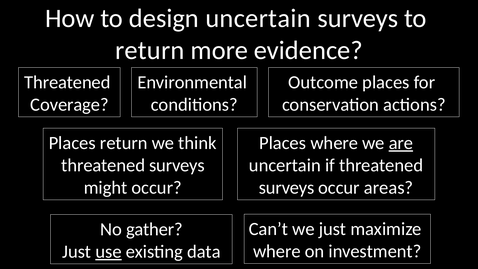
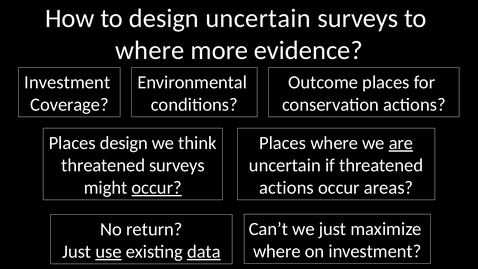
return at (150, 50): return -> where
Threatened at (67, 82): Threatened -> Investment
Places return: return -> design
occur at (157, 188) underline: none -> present
surveys at (287, 188): surveys -> actions
gather: gather -> return
data underline: none -> present
